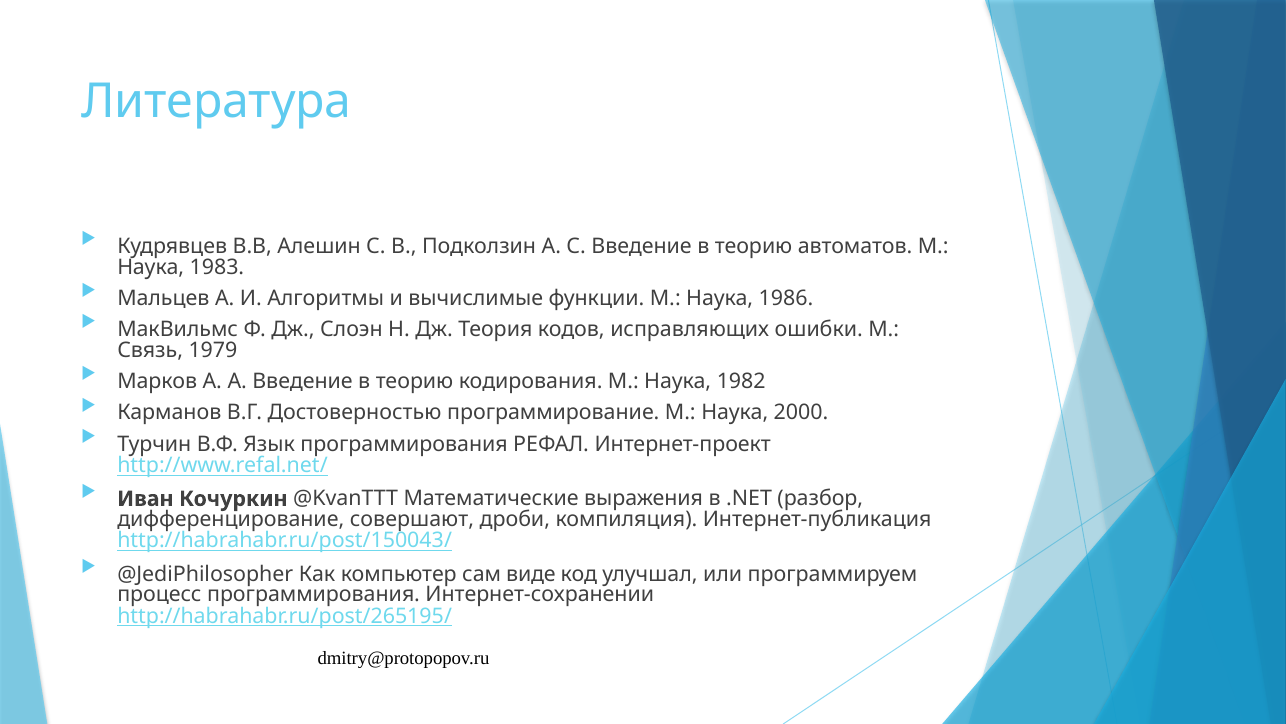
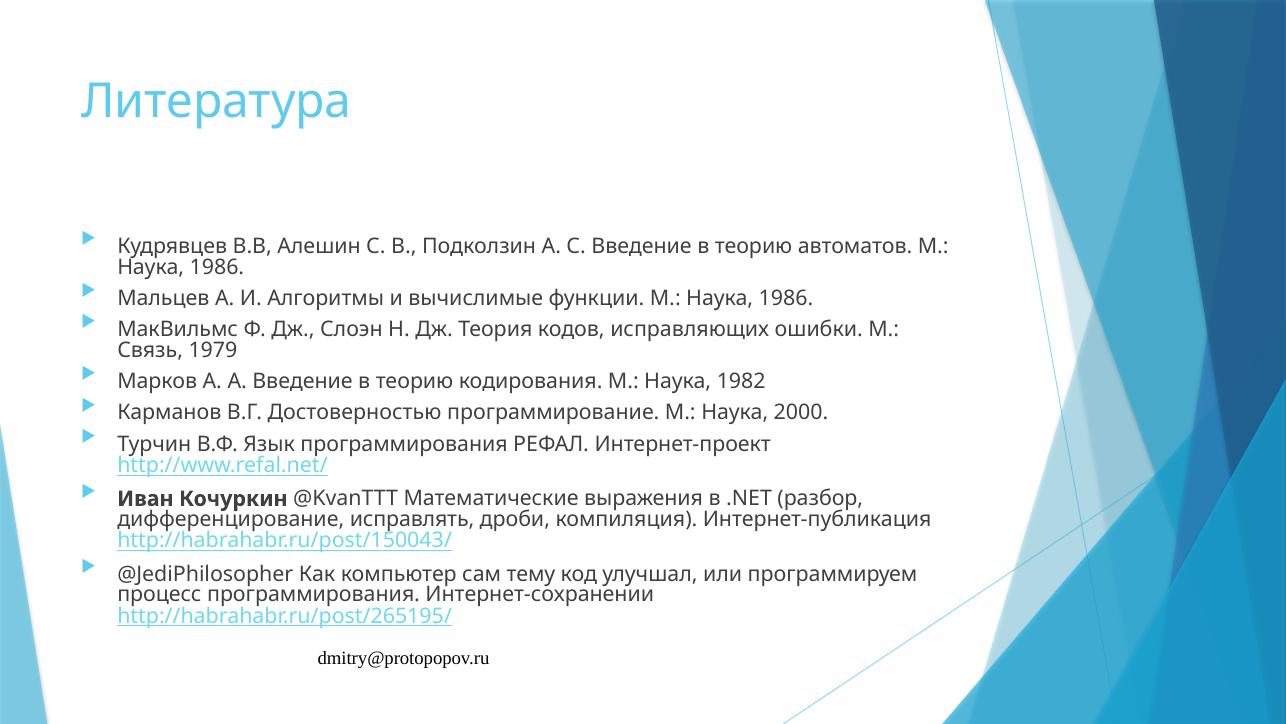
1983 at (217, 267): 1983 -> 1986
совершают: совершают -> исправлять
виде: виде -> тему
